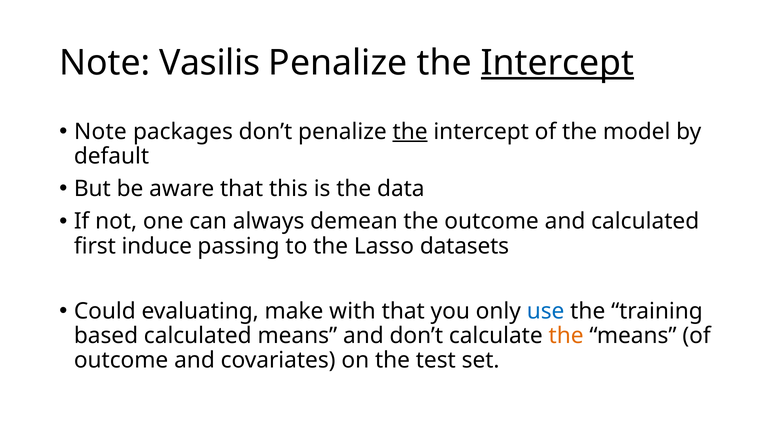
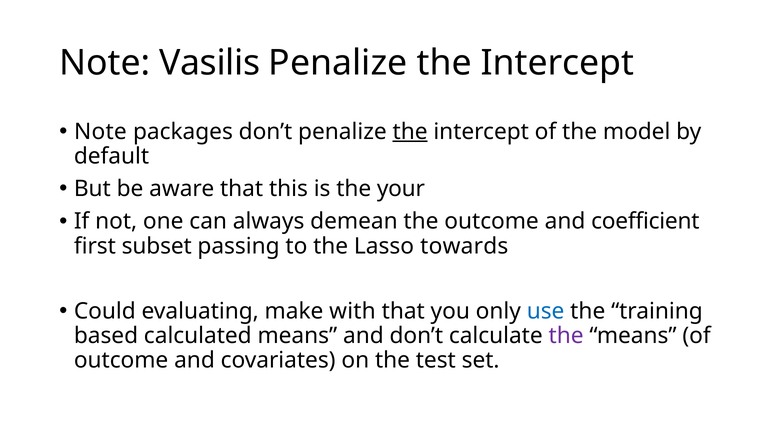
Intercept at (557, 63) underline: present -> none
data: data -> your
and calculated: calculated -> coefficient
induce: induce -> subset
datasets: datasets -> towards
the at (566, 336) colour: orange -> purple
